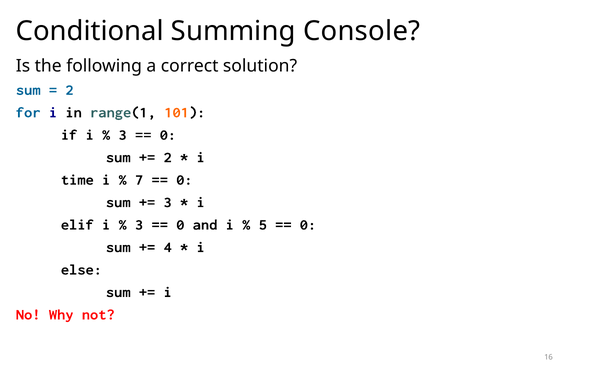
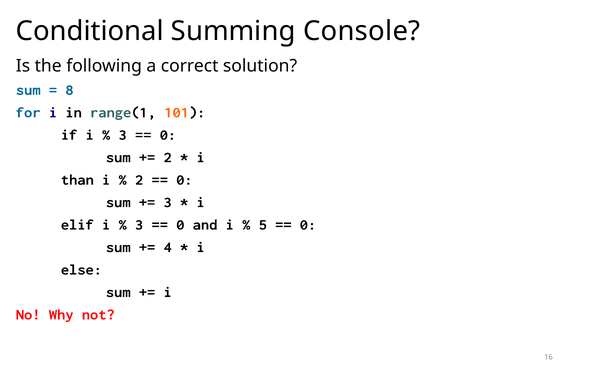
2 at (69, 90): 2 -> 8
time: time -> than
7 at (139, 180): 7 -> 2
